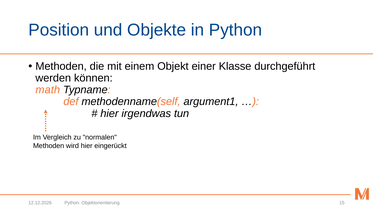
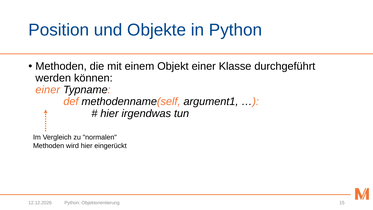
math at (48, 90): math -> einer
